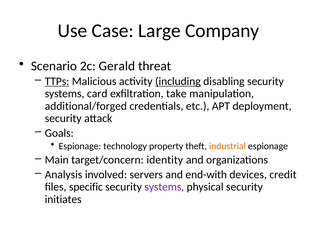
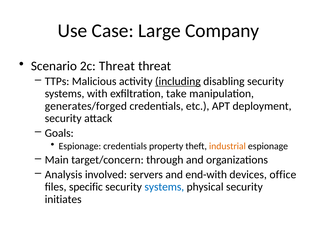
2c Gerald: Gerald -> Threat
TTPs underline: present -> none
card: card -> with
additional/forged: additional/forged -> generates/forged
Espionage technology: technology -> credentials
identity: identity -> through
credit: credit -> office
systems at (164, 187) colour: purple -> blue
